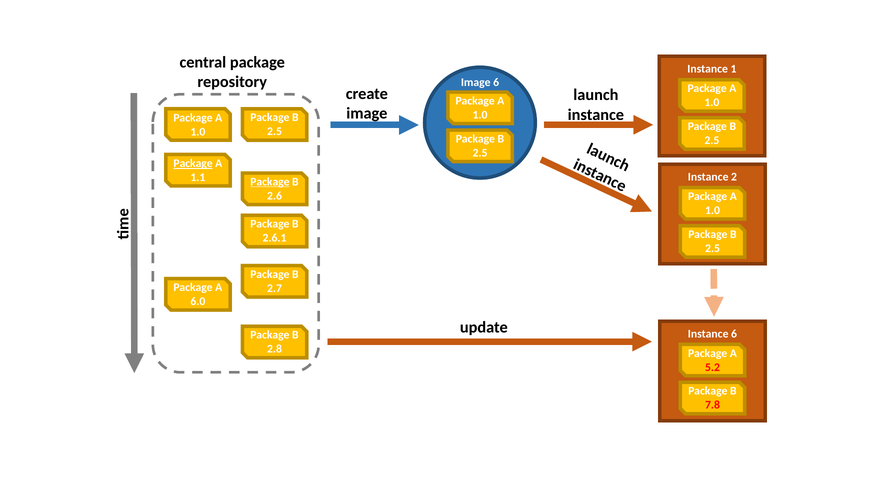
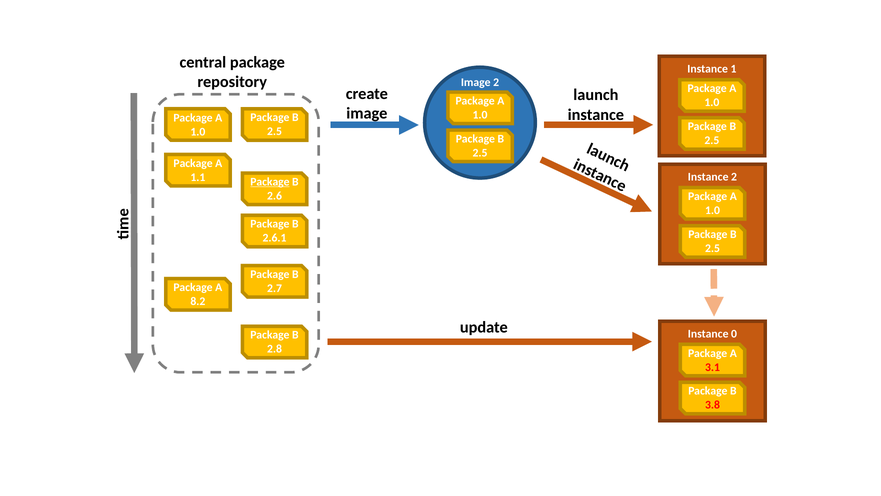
Image 6: 6 -> 2
Package at (193, 163) underline: present -> none
6.0: 6.0 -> 8.2
Instance 6: 6 -> 0
5.2: 5.2 -> 3.1
7.8: 7.8 -> 3.8
